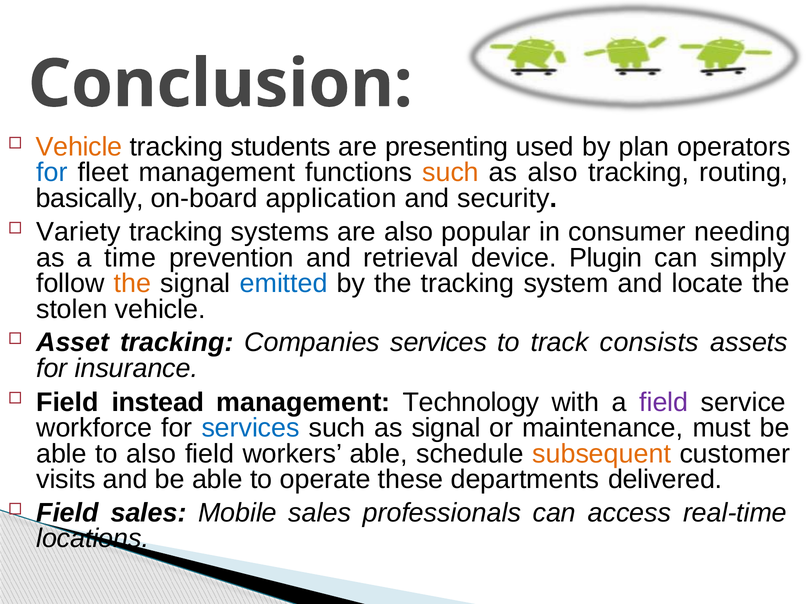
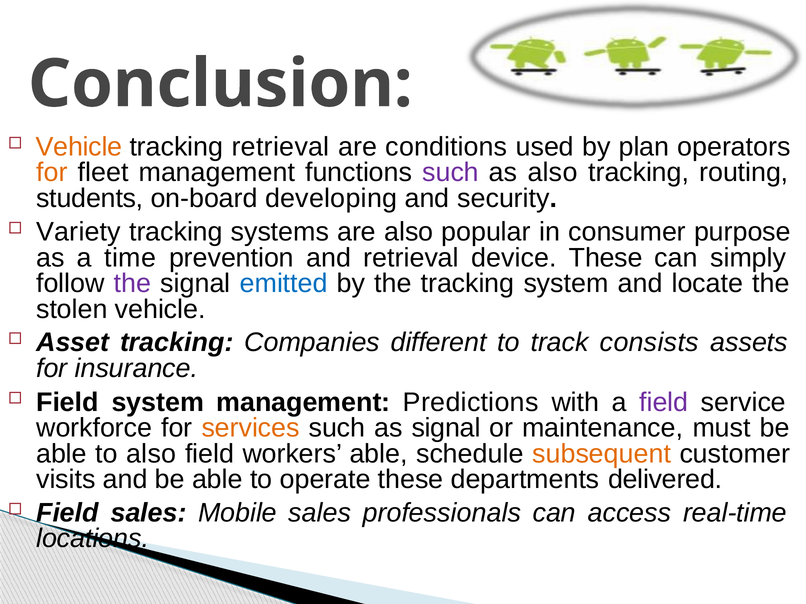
tracking students: students -> retrieval
presenting: presenting -> conditions
for at (52, 173) colour: blue -> orange
such at (451, 173) colour: orange -> purple
basically: basically -> students
application: application -> developing
needing: needing -> purpose
device Plugin: Plugin -> These
the at (132, 284) colour: orange -> purple
Companies services: services -> different
Field instead: instead -> system
Technology: Technology -> Predictions
services at (251, 428) colour: blue -> orange
